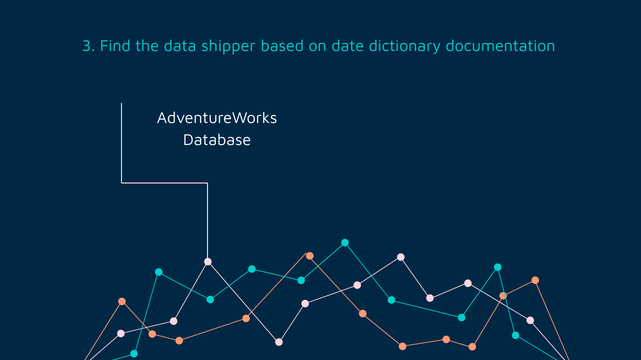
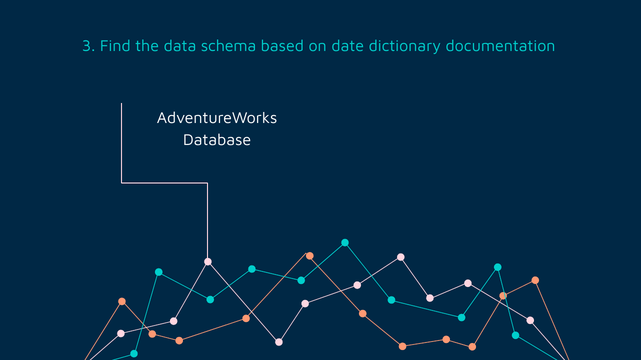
shipper: shipper -> schema
